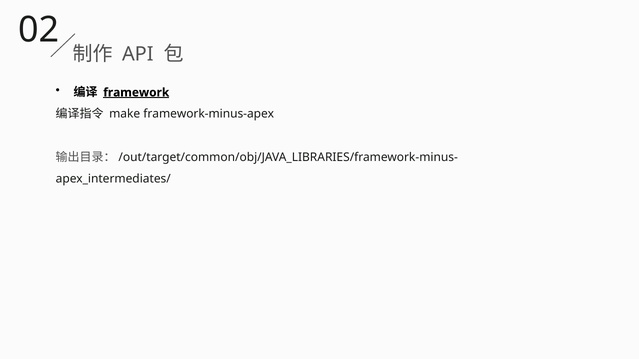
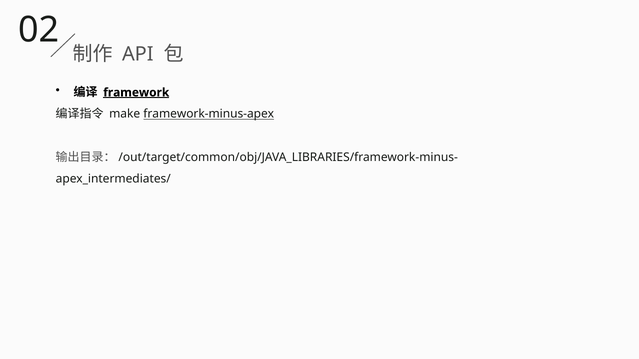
framework-minus-apex underline: none -> present
